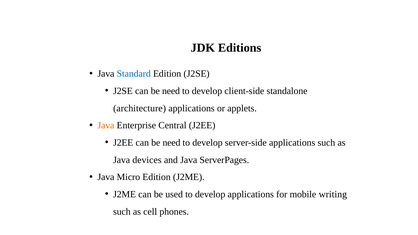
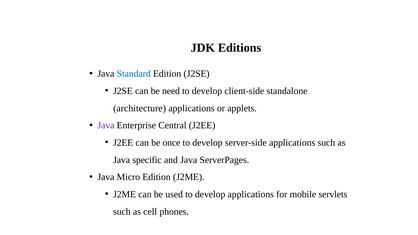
Java at (106, 125) colour: orange -> purple
J2EE can be need: need -> once
devices: devices -> specific
writing: writing -> servlets
